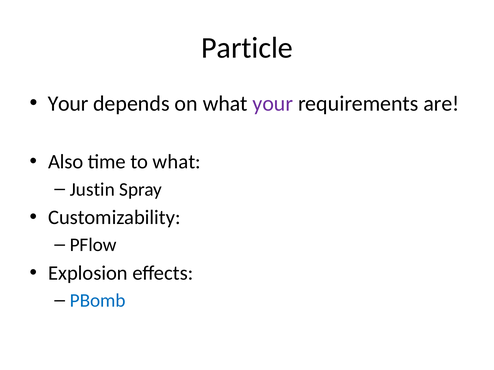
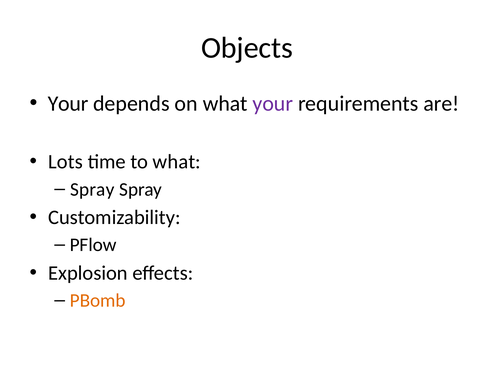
Particle: Particle -> Objects
Also: Also -> Lots
Justin at (92, 190): Justin -> Spray
PBomb colour: blue -> orange
